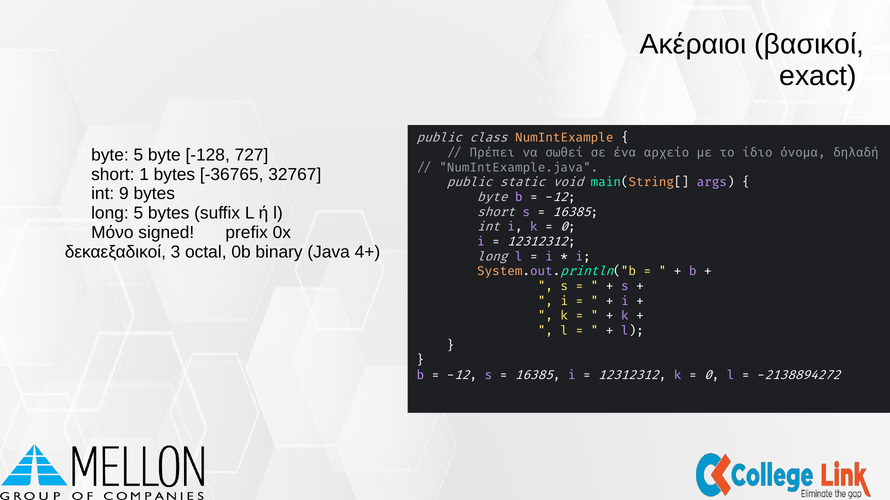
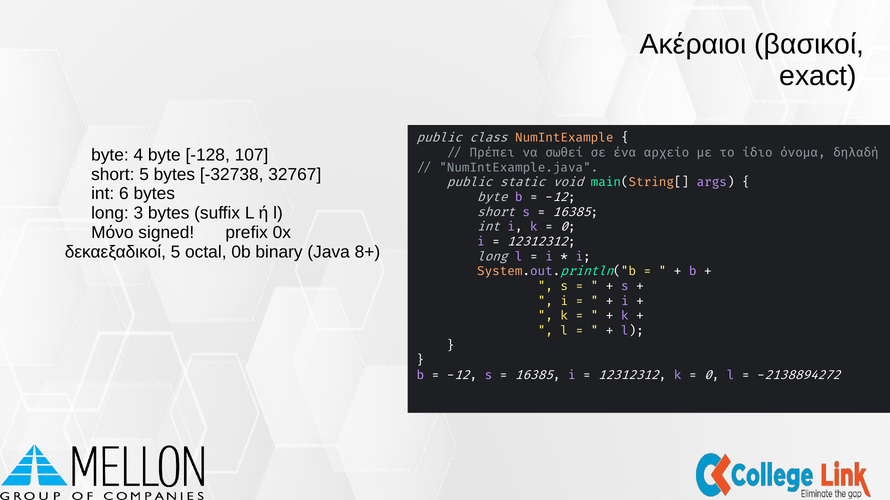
byte 5: 5 -> 4
727: 727 -> 107
short 1: 1 -> 5
-36765: -36765 -> -32738
9: 9 -> 6
long 5: 5 -> 3
δεκαεξαδικοί 3: 3 -> 5
4+: 4+ -> 8+
